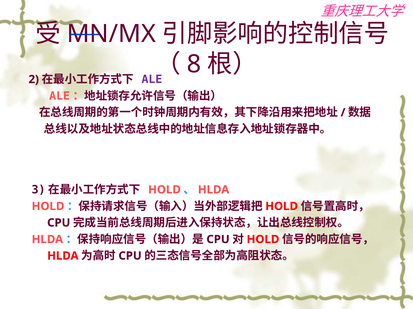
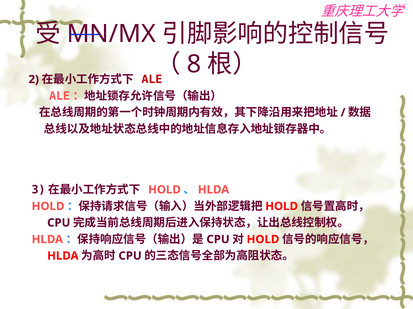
ALE colour: purple -> red
